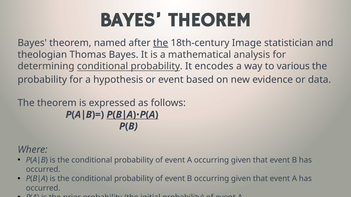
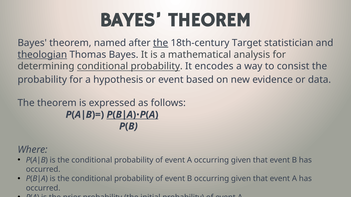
Image: Image -> Target
theologian underline: none -> present
various: various -> consist
